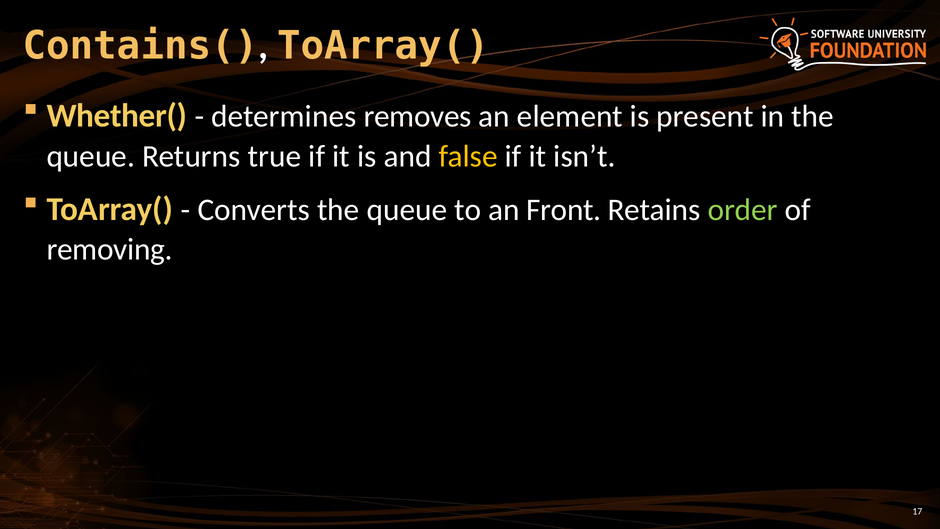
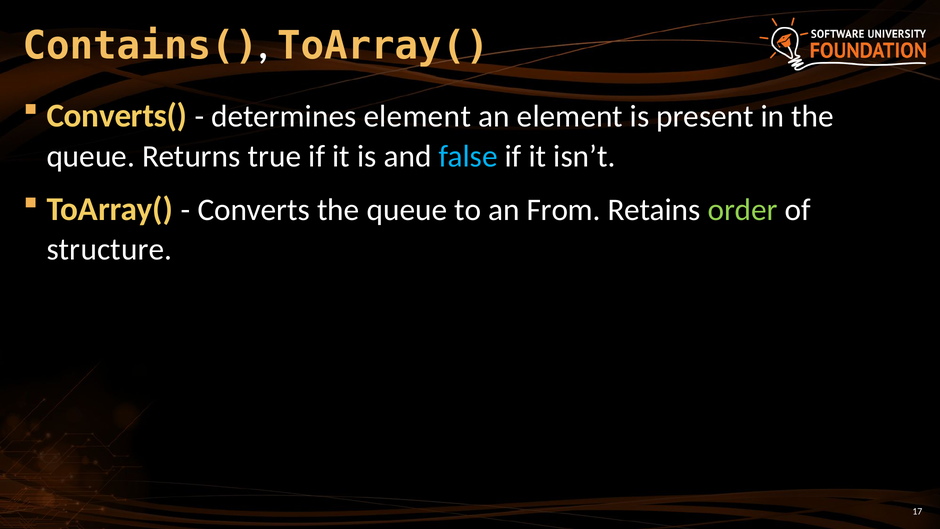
Whether(: Whether( -> Converts(
determines removes: removes -> element
false colour: yellow -> light blue
Front: Front -> From
removing: removing -> structure
